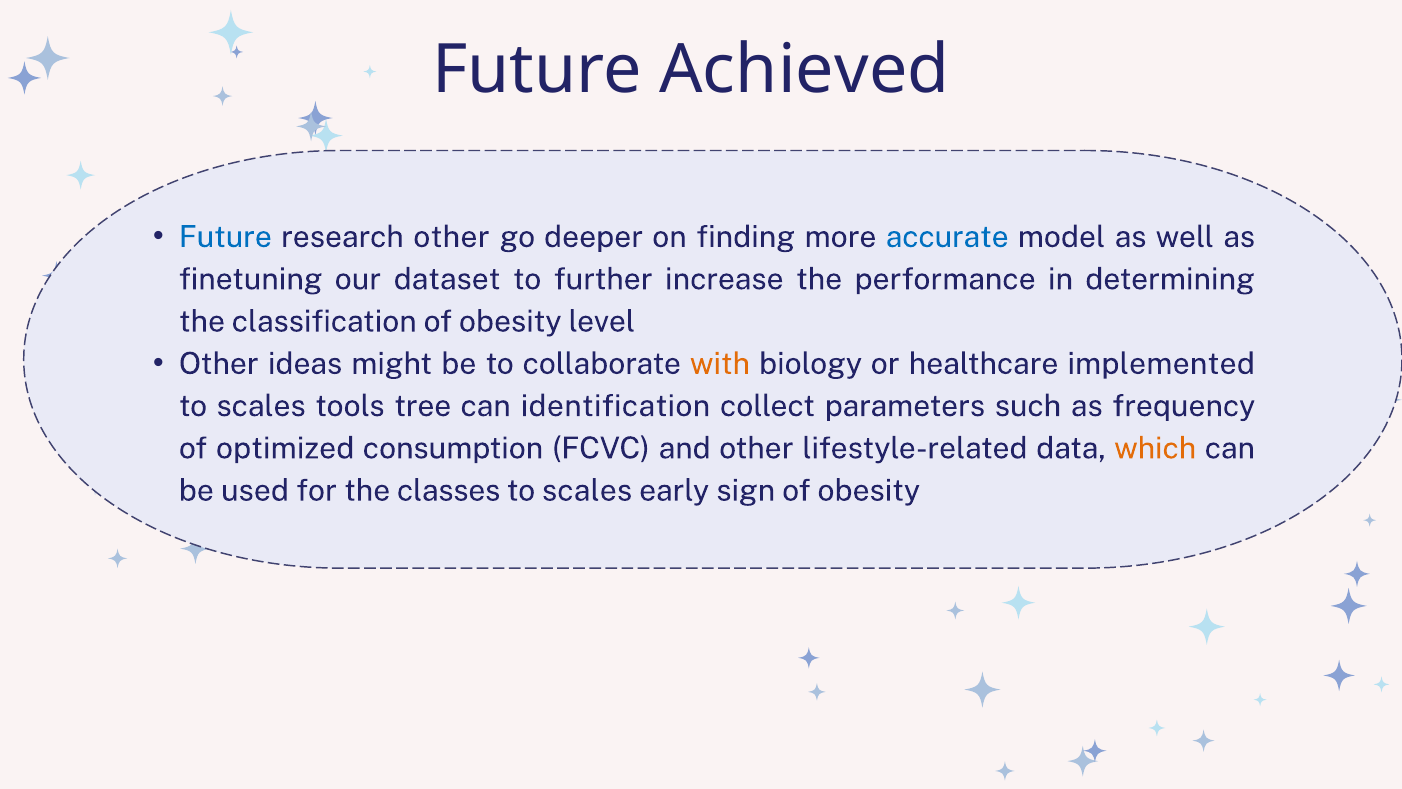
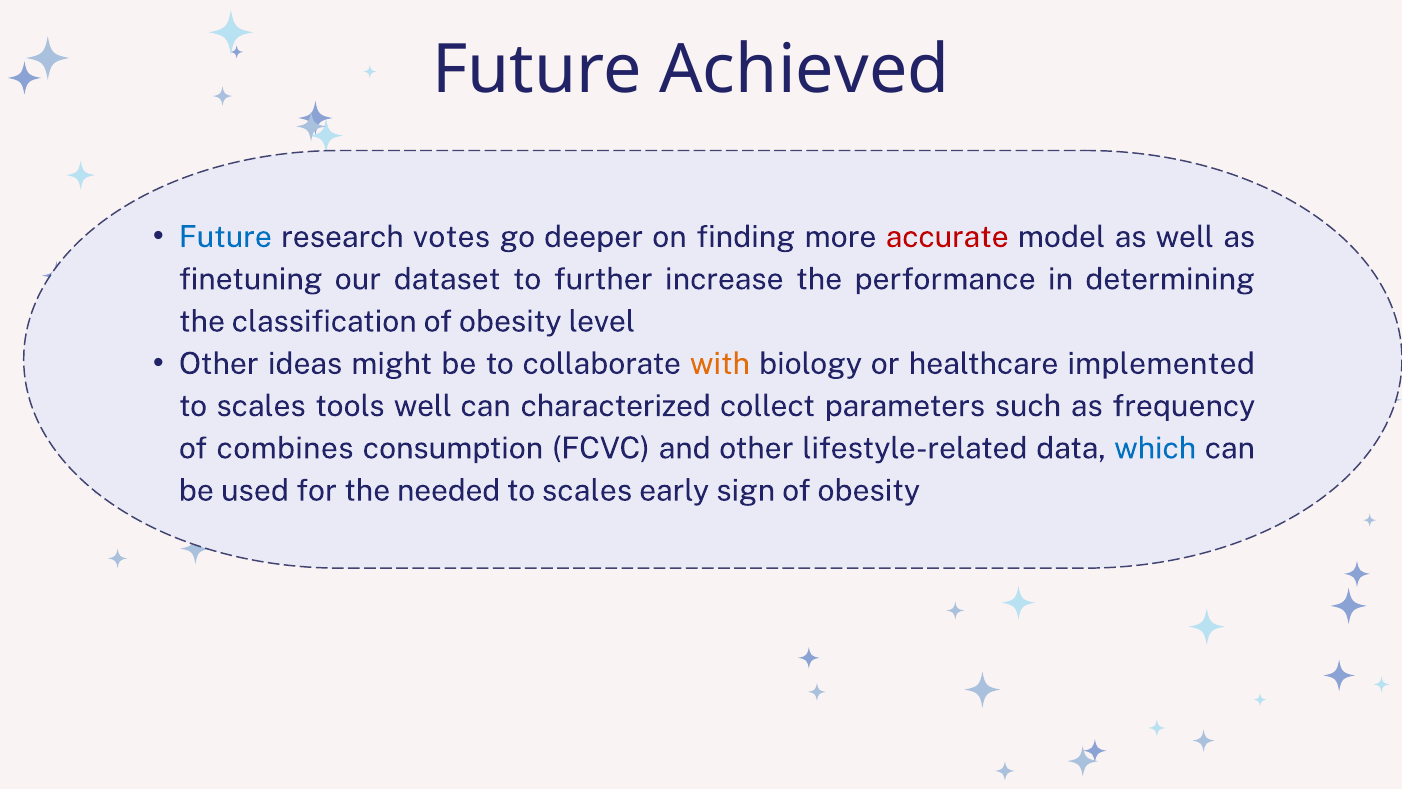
research other: other -> votes
accurate colour: blue -> red
tools tree: tree -> well
identification: identification -> characterized
optimized: optimized -> combines
which colour: orange -> blue
classes: classes -> needed
